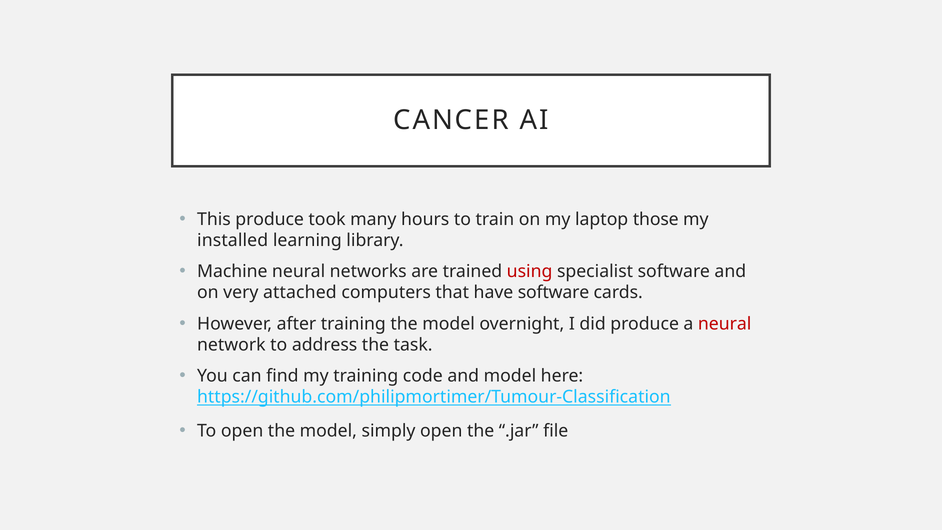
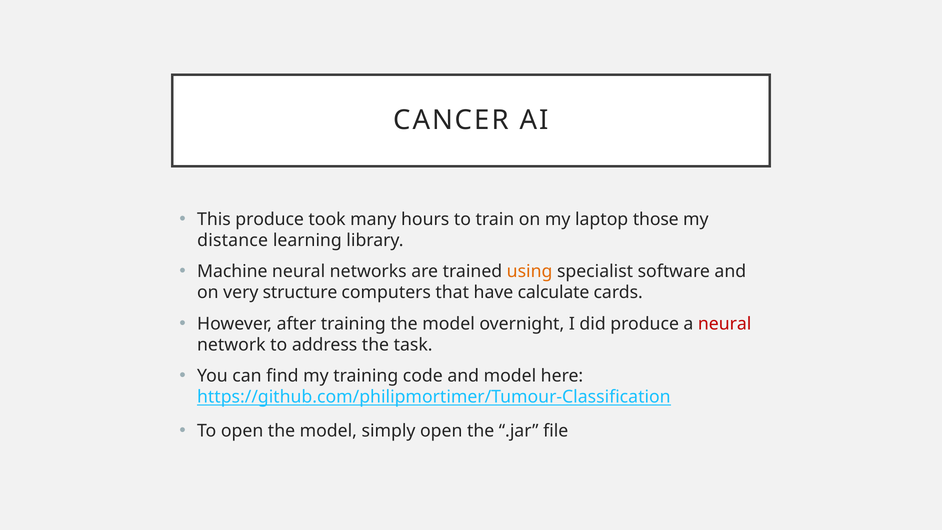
installed: installed -> distance
using colour: red -> orange
attached: attached -> structure
have software: software -> calculate
